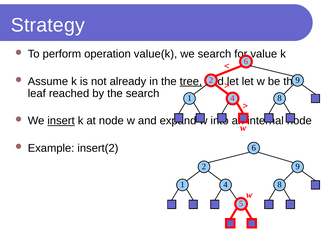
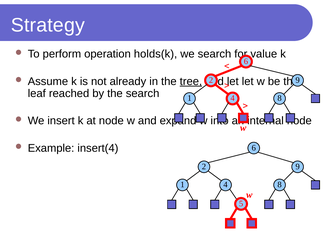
value(k: value(k -> holds(k
insert underline: present -> none
insert(2: insert(2 -> insert(4
